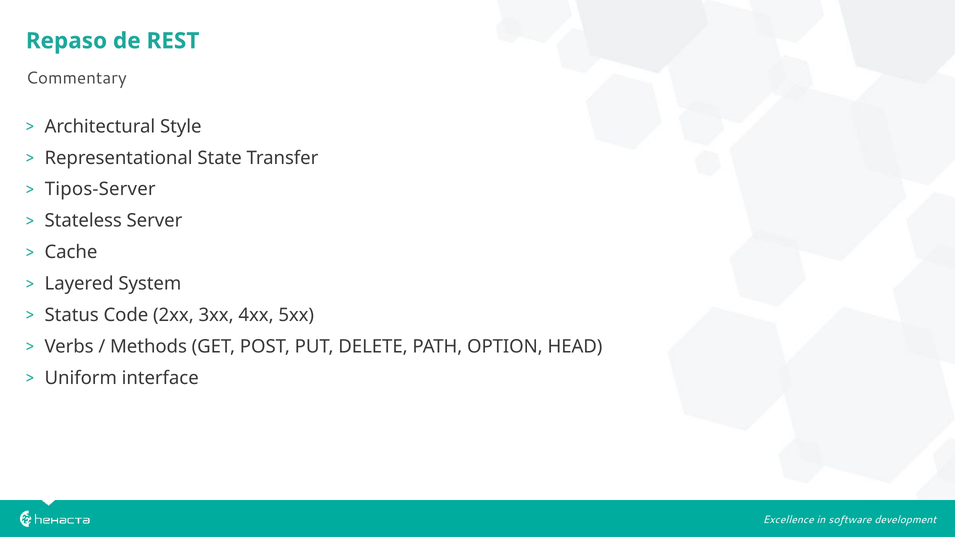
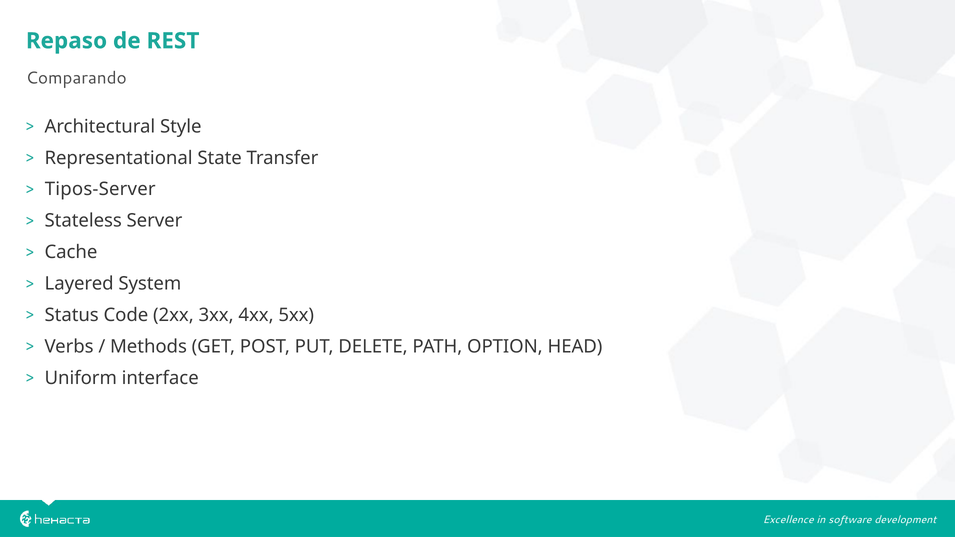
Commentary: Commentary -> Comparando
